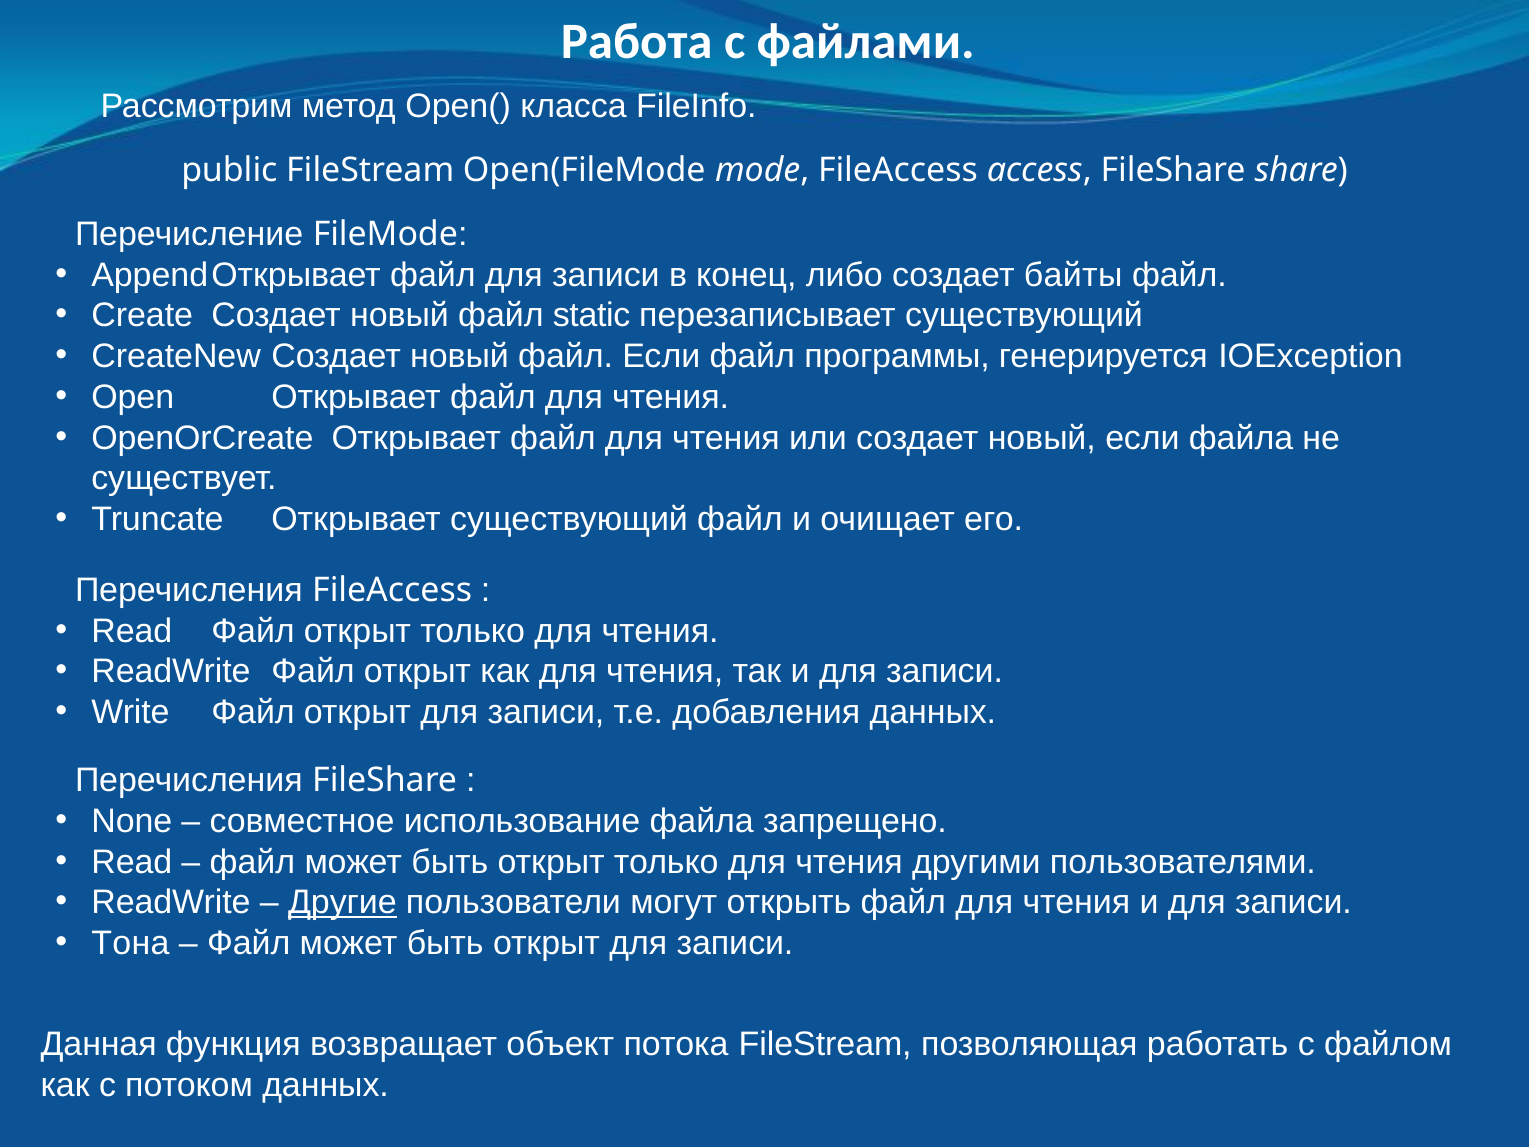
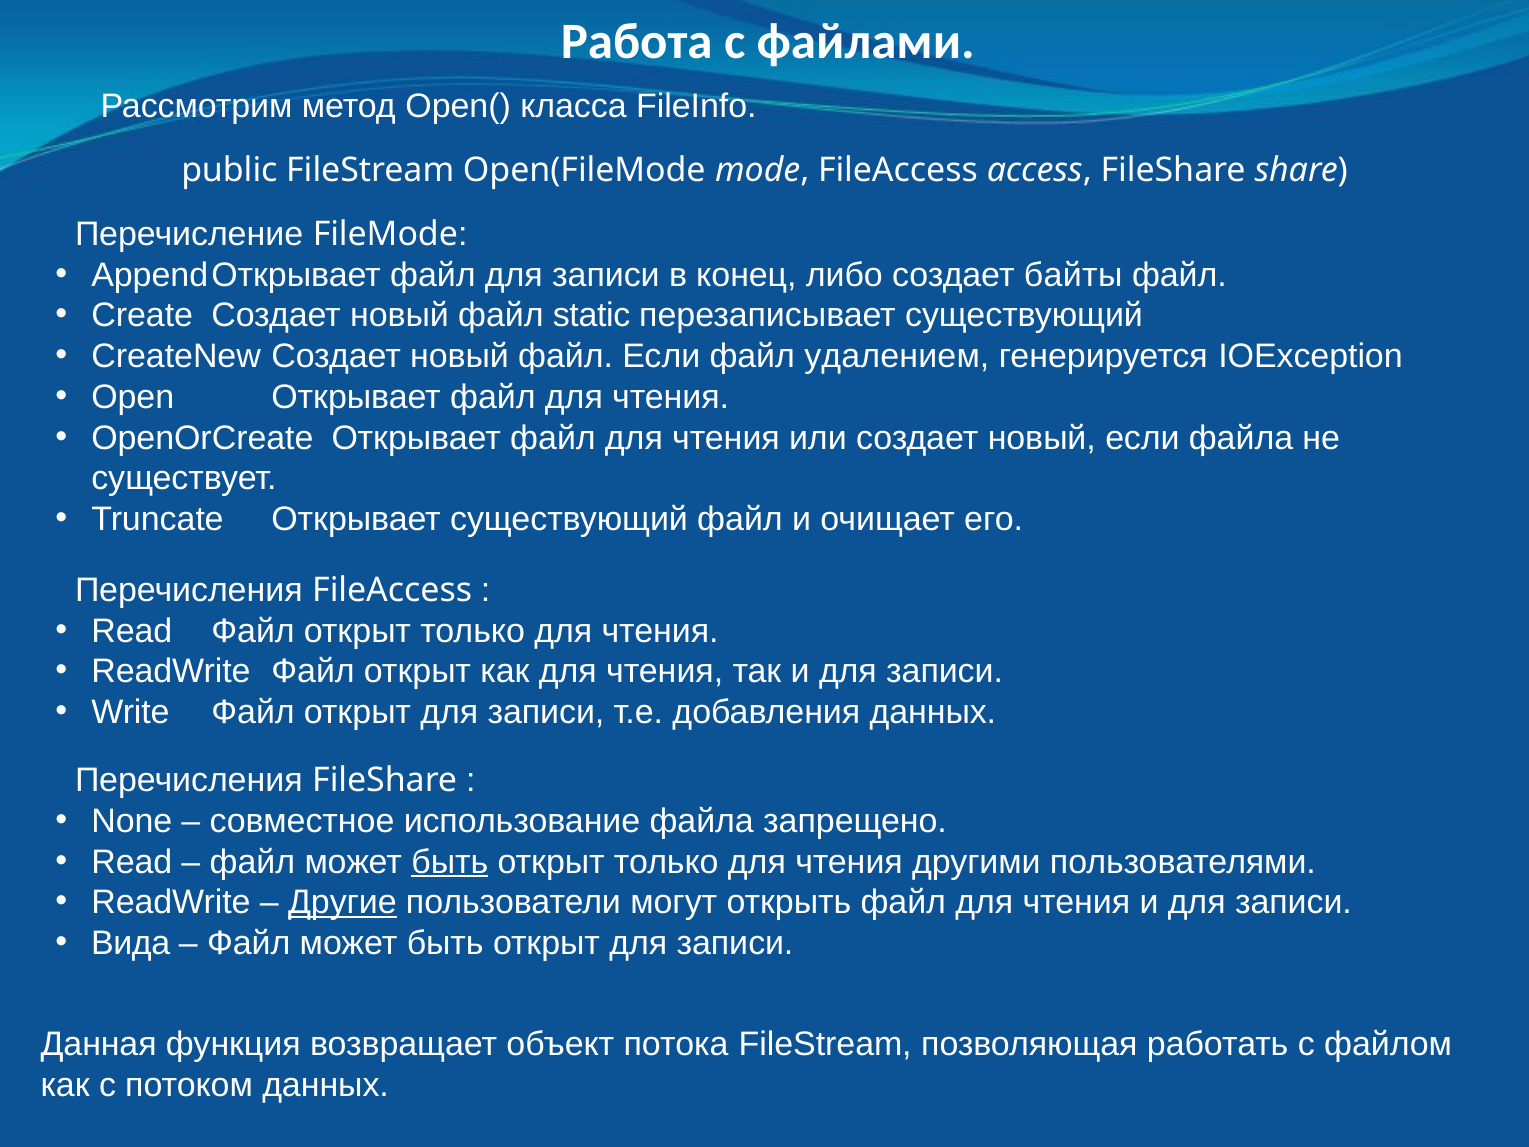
программы: программы -> удалением
быть at (450, 862) underline: none -> present
Тона: Тона -> Вида
